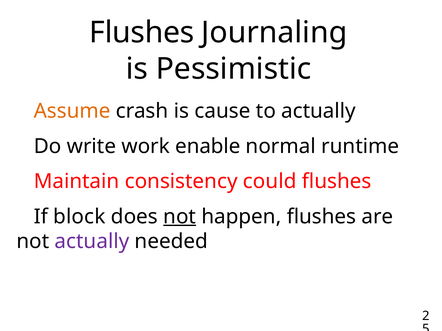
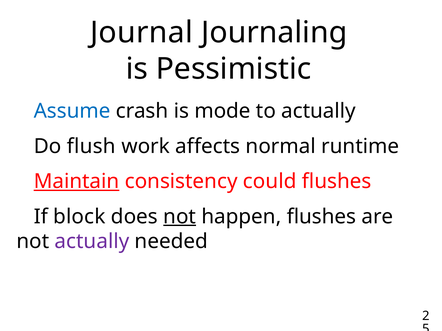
Flushes at (142, 33): Flushes -> Journal
Assume colour: orange -> blue
cause: cause -> mode
write: write -> flush
enable: enable -> affects
Maintain underline: none -> present
